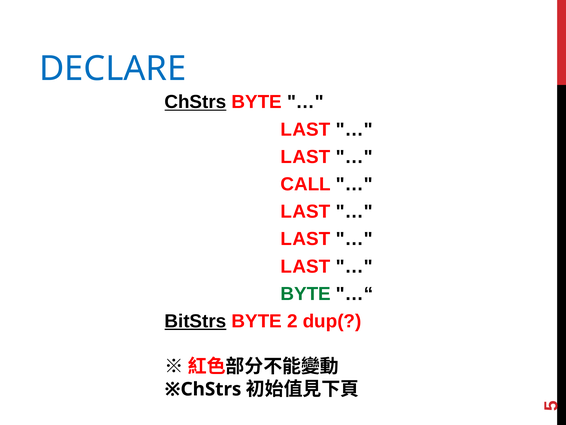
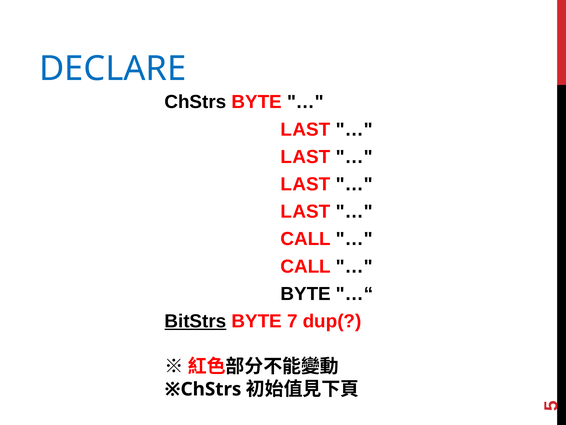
ChStrs underline: present -> none
CALL at (306, 184): CALL -> LAST
LAST at (306, 239): LAST -> CALL
LAST at (306, 266): LAST -> CALL
BYTE at (306, 294) colour: green -> black
2: 2 -> 7
